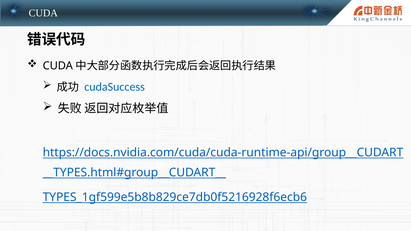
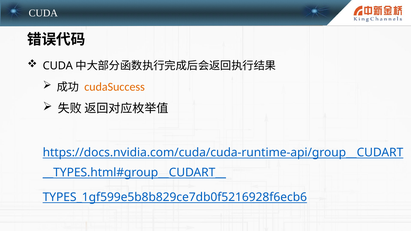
cudaSuccess colour: blue -> orange
